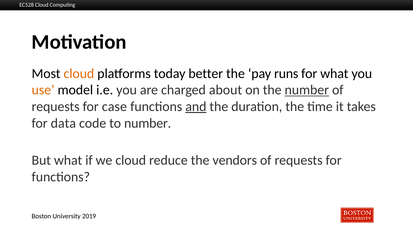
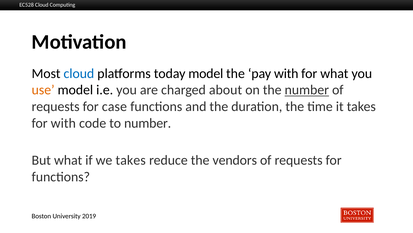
cloud at (79, 73) colour: orange -> blue
today better: better -> model
pay runs: runs -> with
and underline: present -> none
for data: data -> with
we cloud: cloud -> takes
